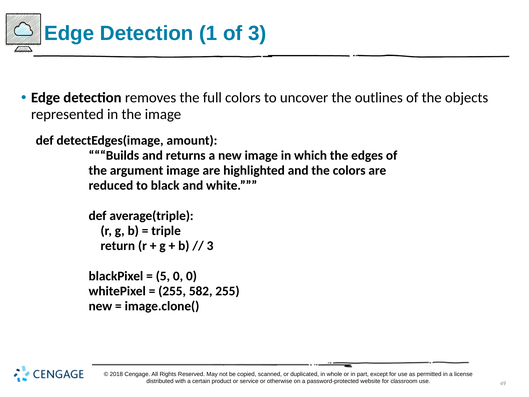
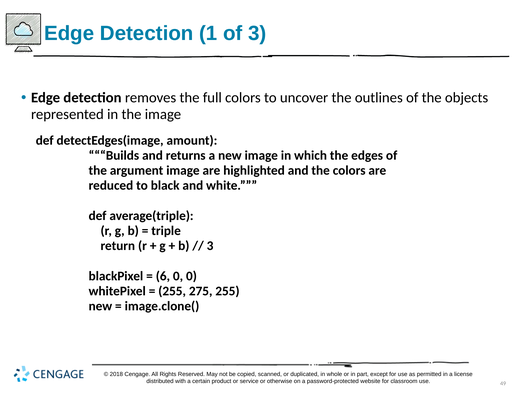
5: 5 -> 6
582: 582 -> 275
